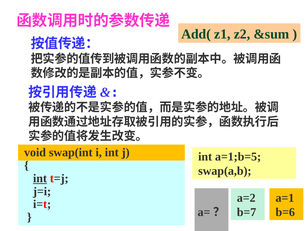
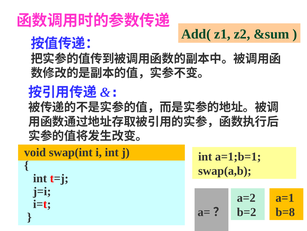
a=1;b=5: a=1;b=5 -> a=1;b=1
int at (40, 178) underline: present -> none
b=7: b=7 -> b=2
b=6: b=6 -> b=8
